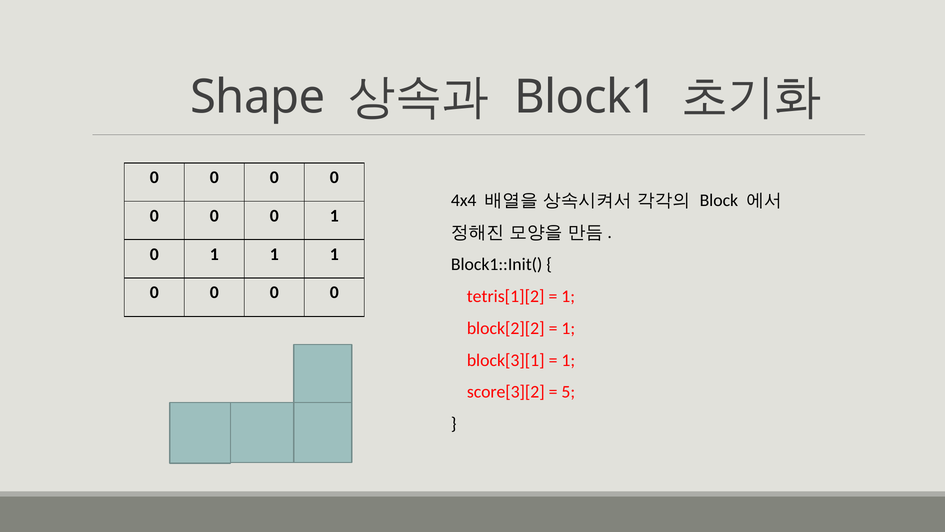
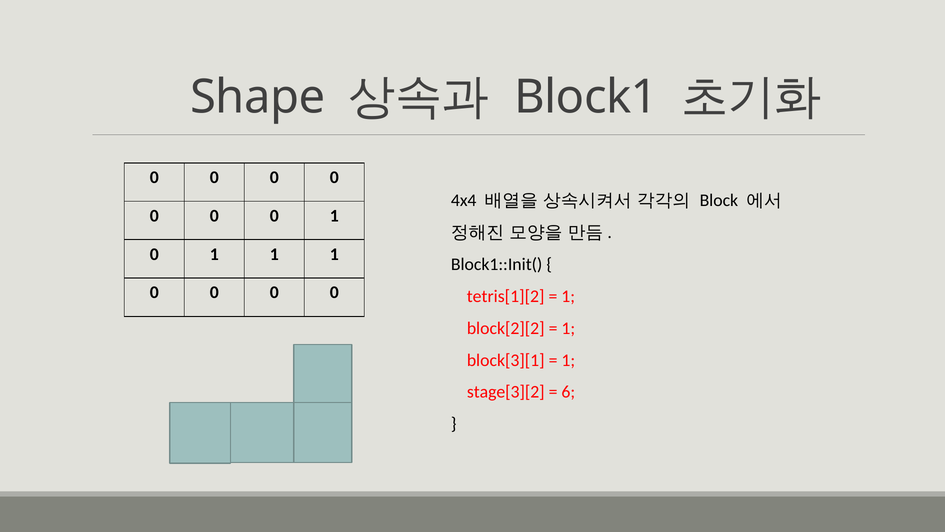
score[3][2: score[3][2 -> stage[3][2
5: 5 -> 6
